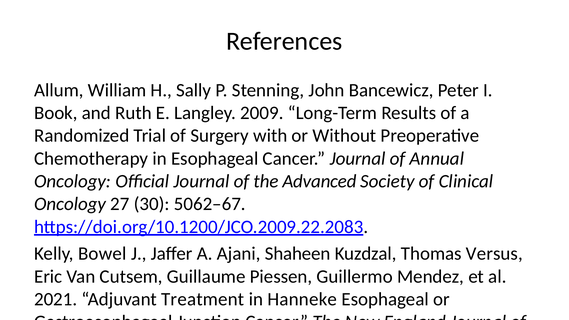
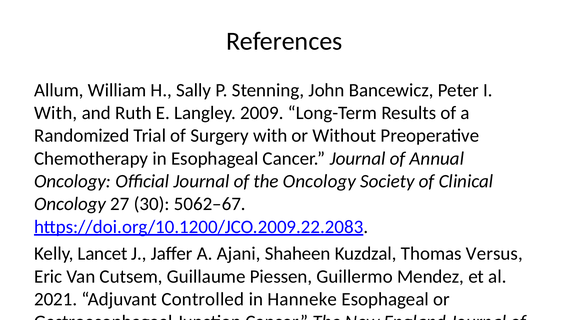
Book at (56, 113): Book -> With
the Advanced: Advanced -> Oncology
Kelly Bowel: Bowel -> Lancet
Adjuvant Treatment: Treatment -> Controlled
